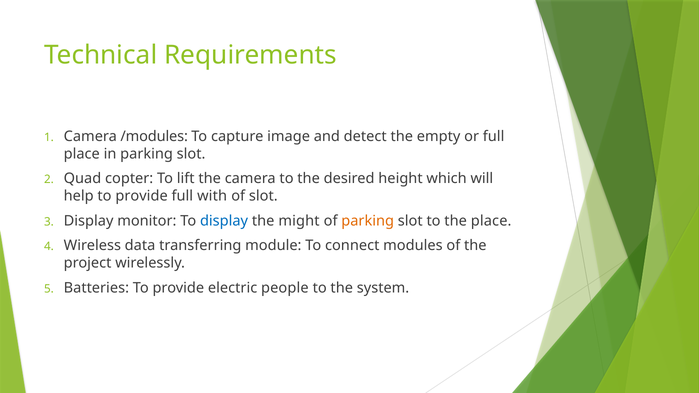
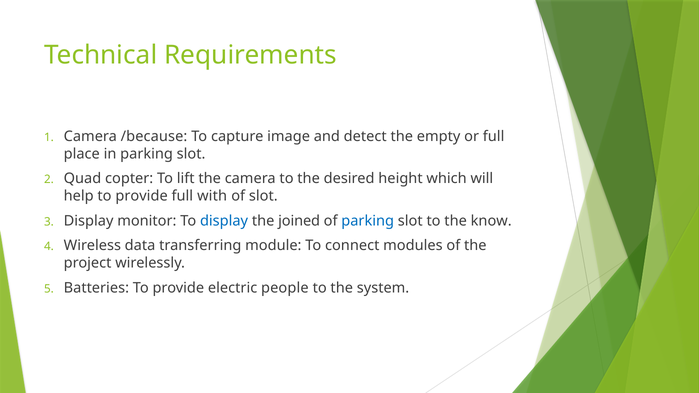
/modules: /modules -> /because
might: might -> joined
parking at (368, 221) colour: orange -> blue
the place: place -> know
